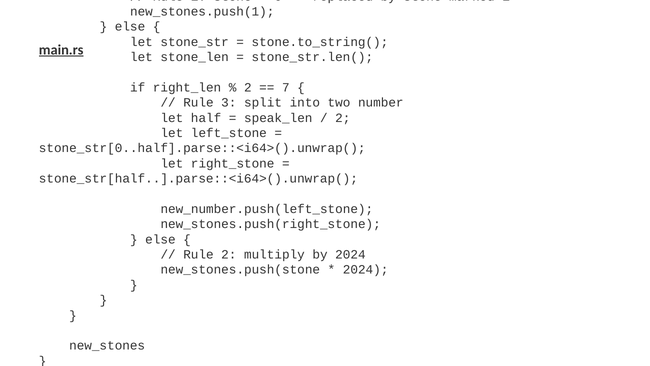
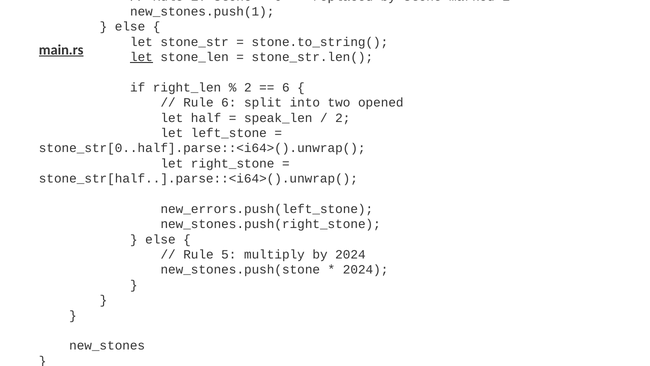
let at (141, 57) underline: none -> present
7 at (286, 87): 7 -> 6
Rule 3: 3 -> 6
number: number -> opened
new_number.push(left_stone: new_number.push(left_stone -> new_errors.push(left_stone
Rule 2: 2 -> 5
